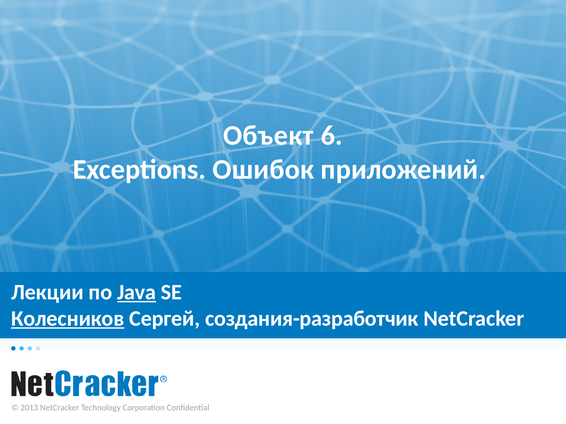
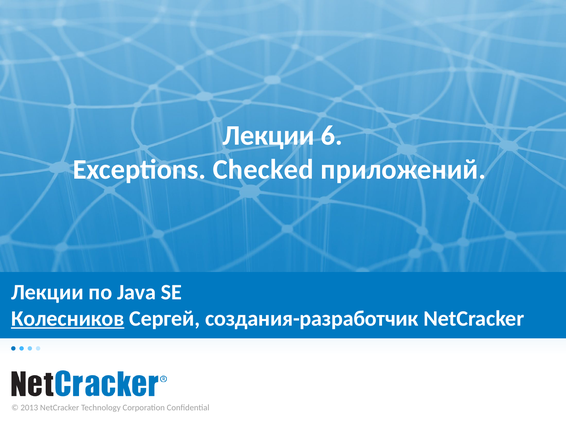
Объект at (268, 136): Объект -> Лекции
Ошибок: Ошибок -> Checked
Java underline: present -> none
